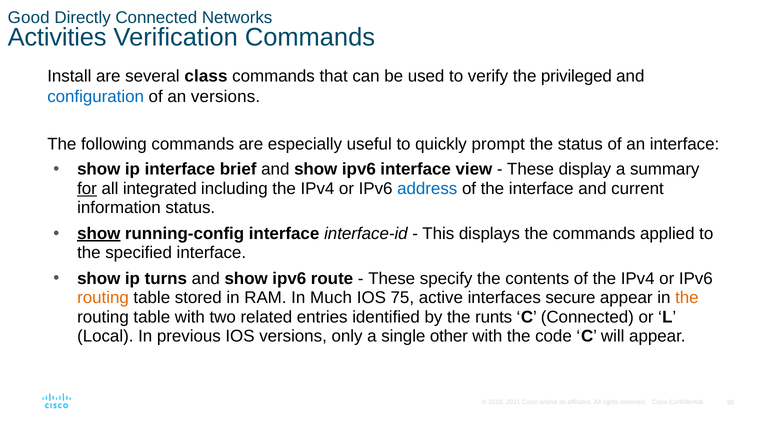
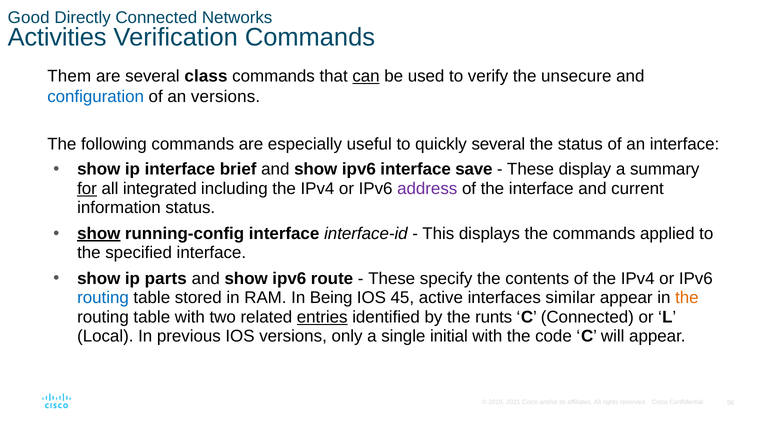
Install: Install -> Them
can underline: none -> present
privileged: privileged -> unsecure
quickly prompt: prompt -> several
view: view -> save
address colour: blue -> purple
turns: turns -> parts
routing at (103, 298) colour: orange -> blue
Much: Much -> Being
75: 75 -> 45
secure: secure -> similar
entries underline: none -> present
other: other -> initial
